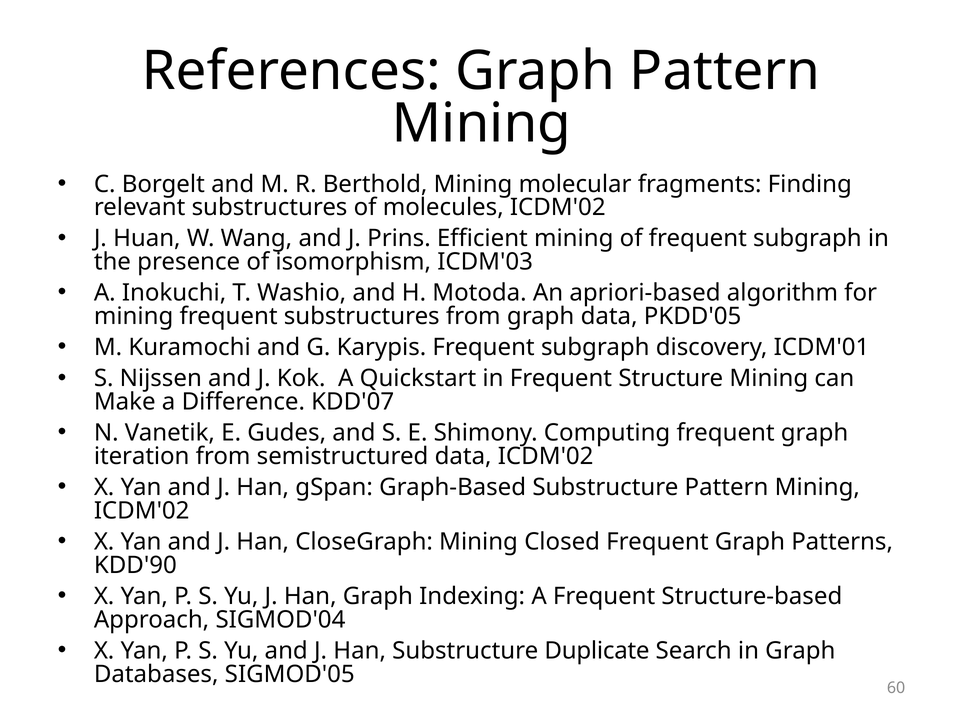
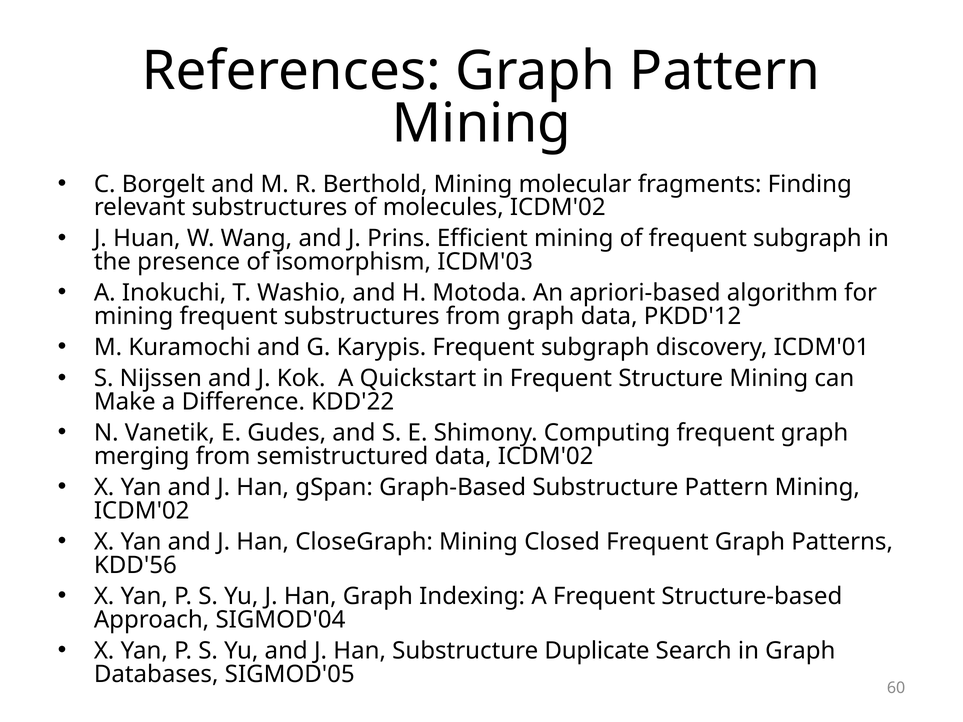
PKDD'05: PKDD'05 -> PKDD'12
KDD'07: KDD'07 -> KDD'22
iteration: iteration -> merging
KDD'90: KDD'90 -> KDD'56
